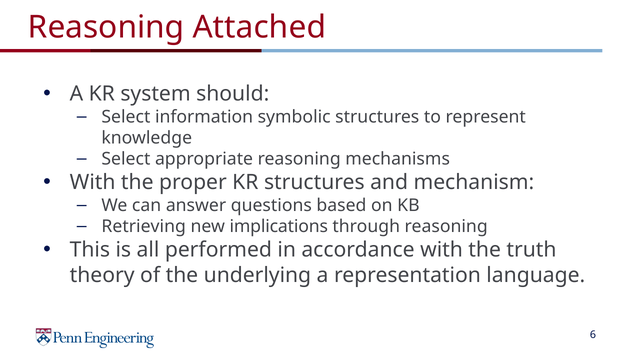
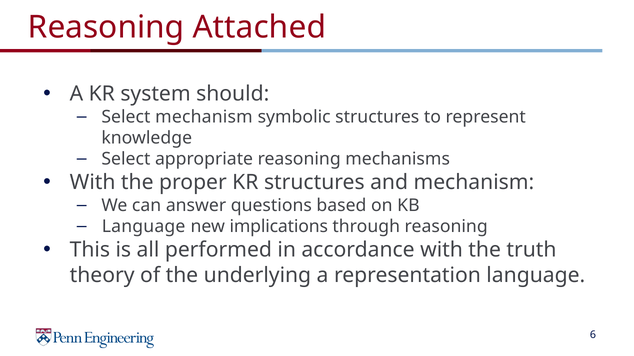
Select information: information -> mechanism
Retrieving at (144, 227): Retrieving -> Language
